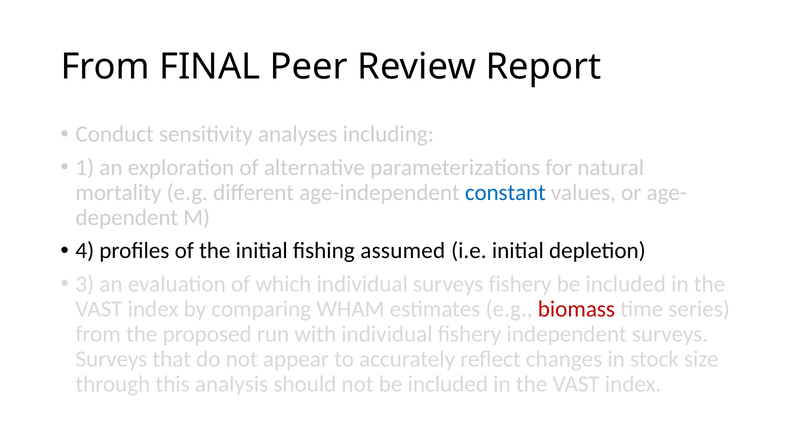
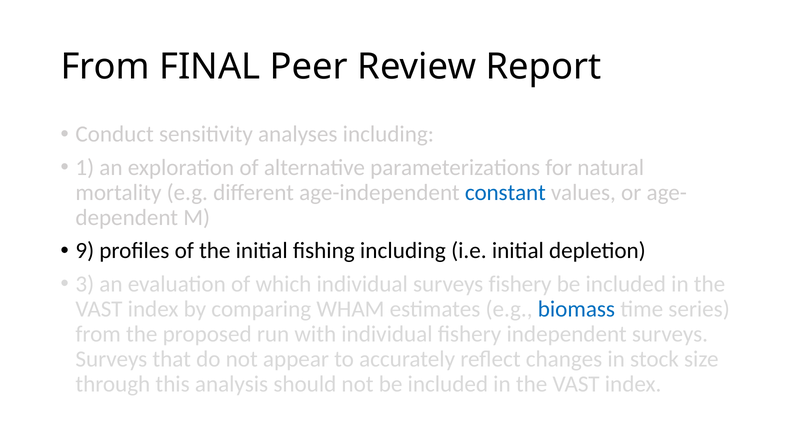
4: 4 -> 9
fishing assumed: assumed -> including
biomass colour: red -> blue
